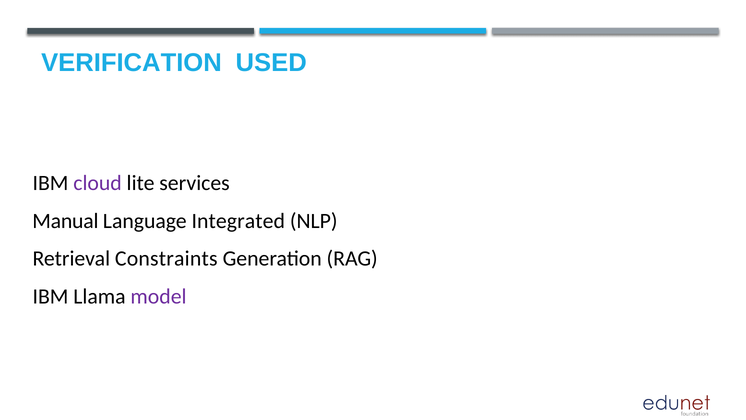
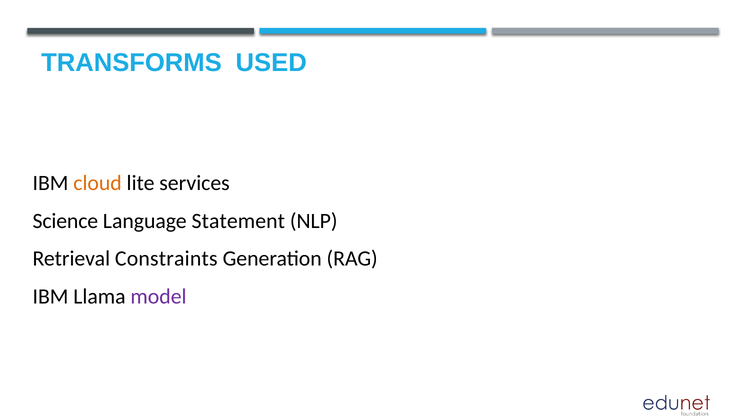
VERIFICATION: VERIFICATION -> TRANSFORMS
cloud colour: purple -> orange
Manual: Manual -> Science
Integrated: Integrated -> Statement
